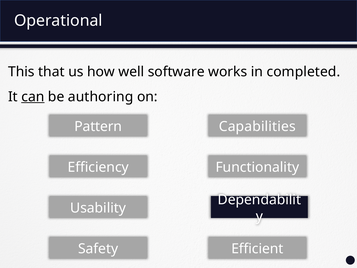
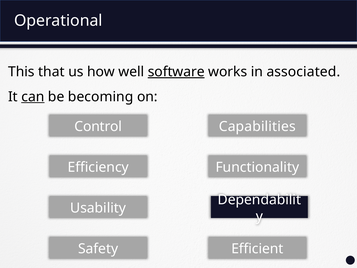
software underline: none -> present
completed: completed -> associated
authoring: authoring -> becoming
Pattern: Pattern -> Control
